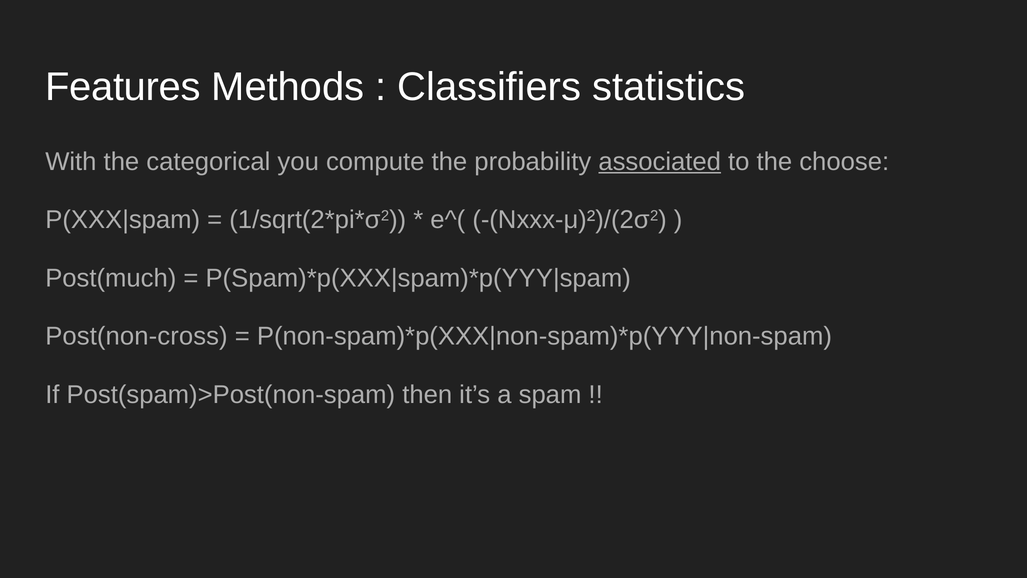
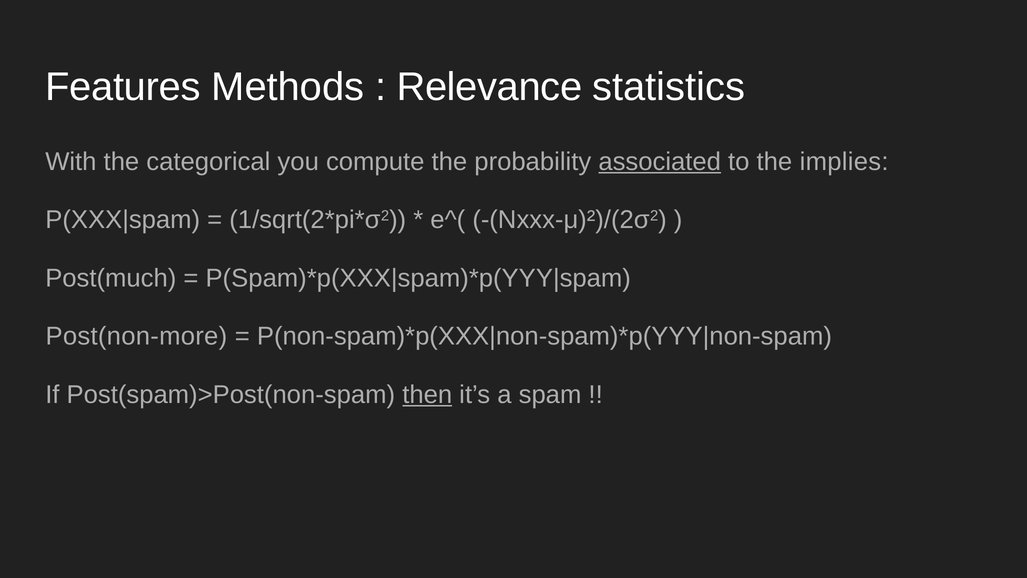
Classifiers: Classifiers -> Relevance
choose: choose -> implies
Post(non-cross: Post(non-cross -> Post(non-more
then underline: none -> present
